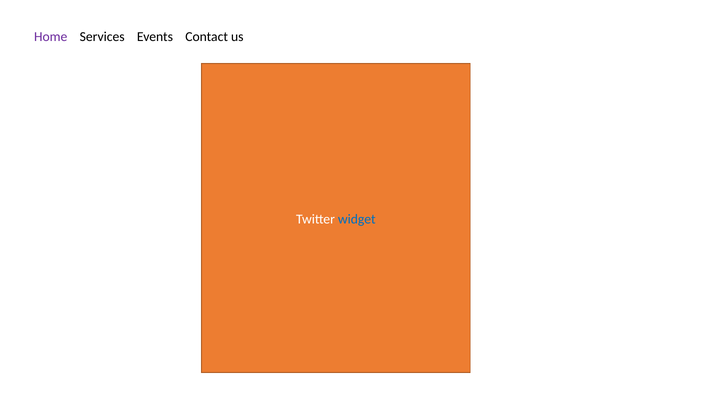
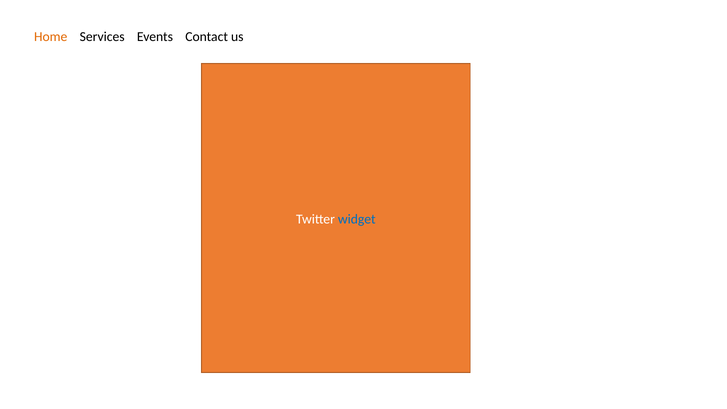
Home colour: purple -> orange
